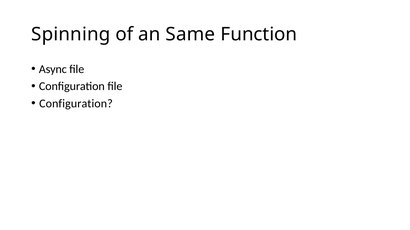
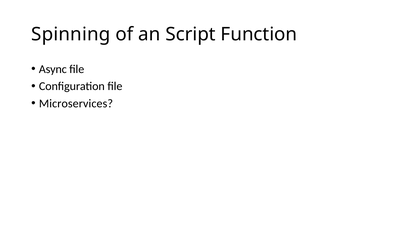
Same: Same -> Script
Configuration at (76, 104): Configuration -> Microservices
